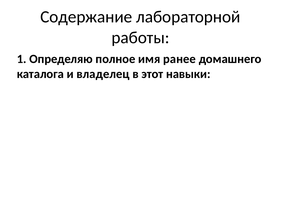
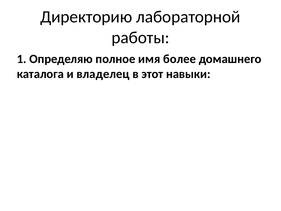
Содержание: Содержание -> Директорию
ранее: ранее -> более
